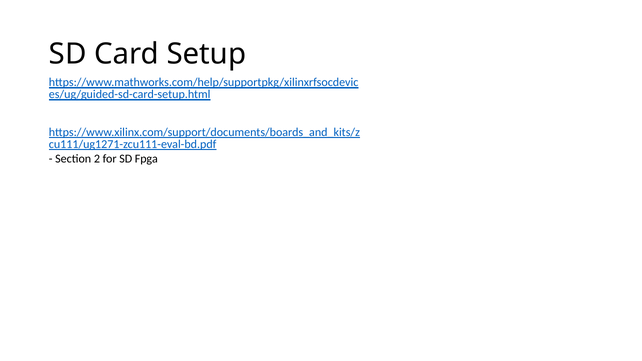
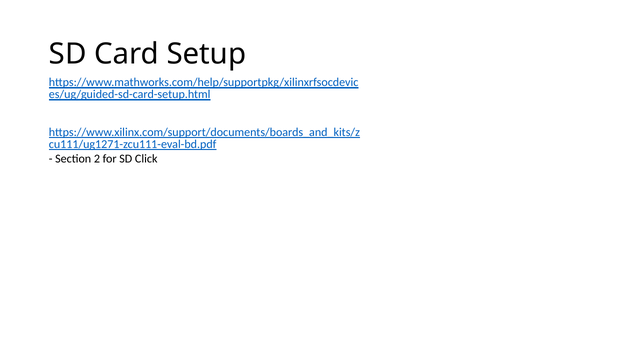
Fpga: Fpga -> Click
